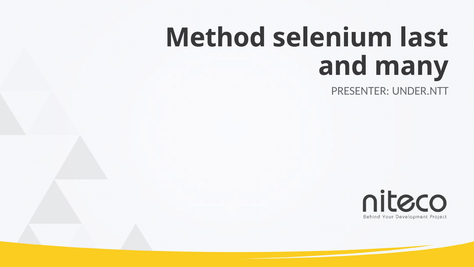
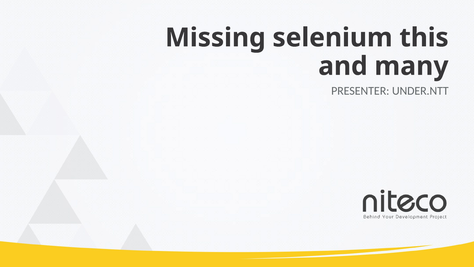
Method: Method -> Missing
last: last -> this
